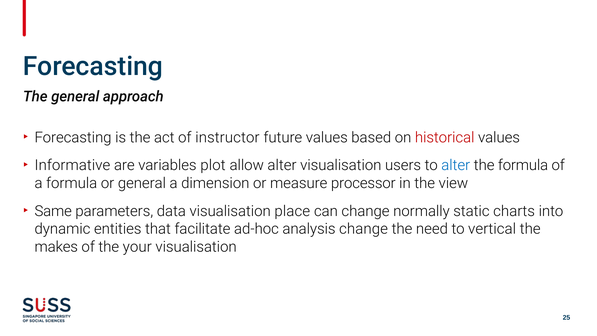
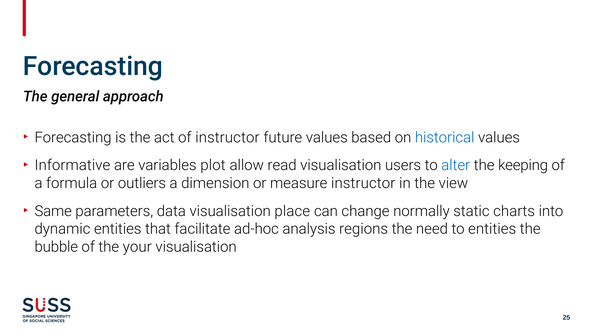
historical colour: red -> blue
allow alter: alter -> read
the formula: formula -> keeping
or general: general -> outliers
measure processor: processor -> instructor
analysis change: change -> regions
to vertical: vertical -> entities
makes: makes -> bubble
